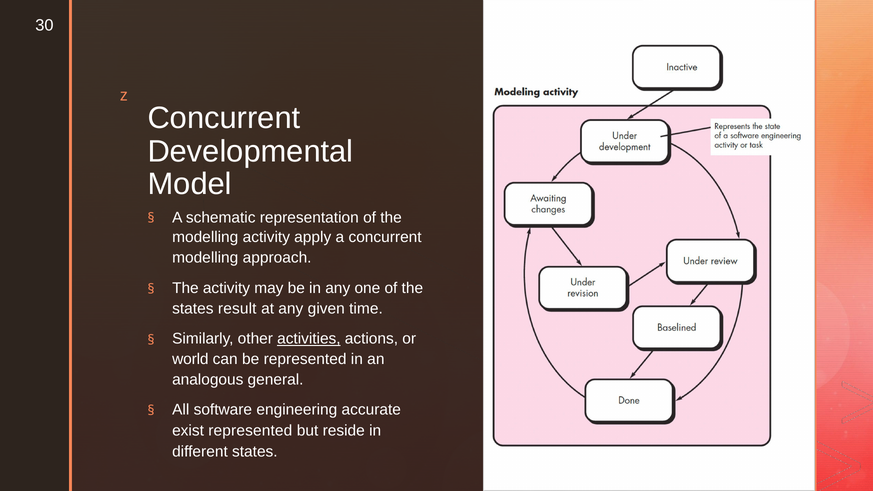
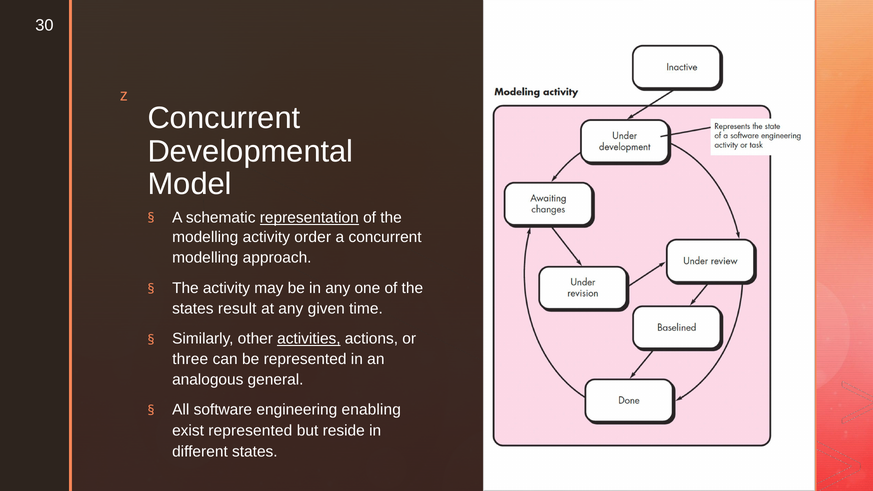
representation underline: none -> present
apply: apply -> order
world: world -> three
accurate: accurate -> enabling
